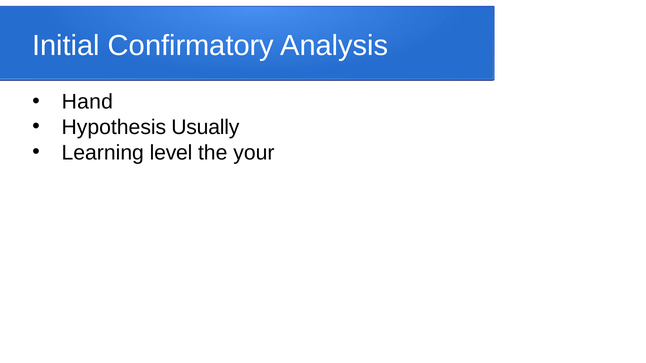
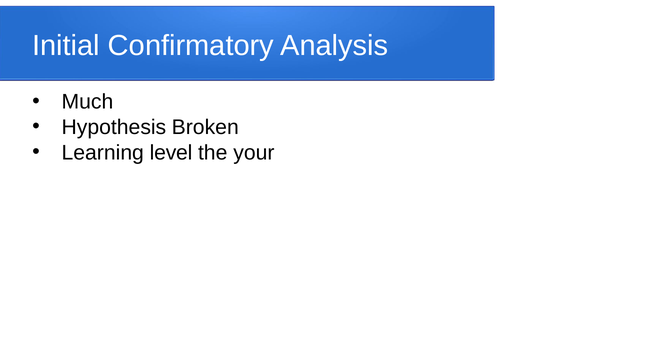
Hand: Hand -> Much
Usually: Usually -> Broken
